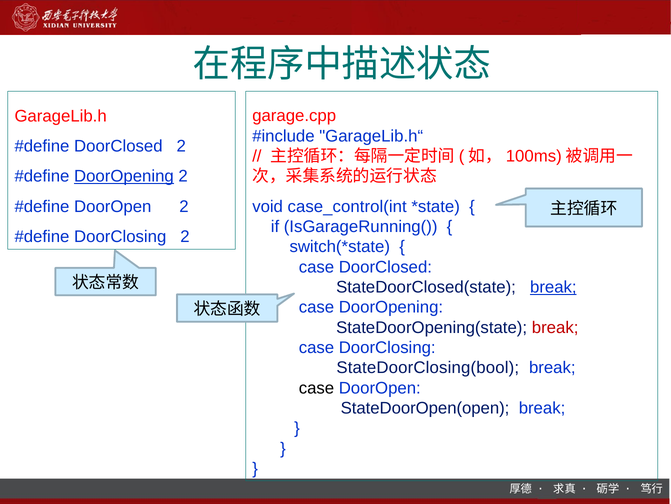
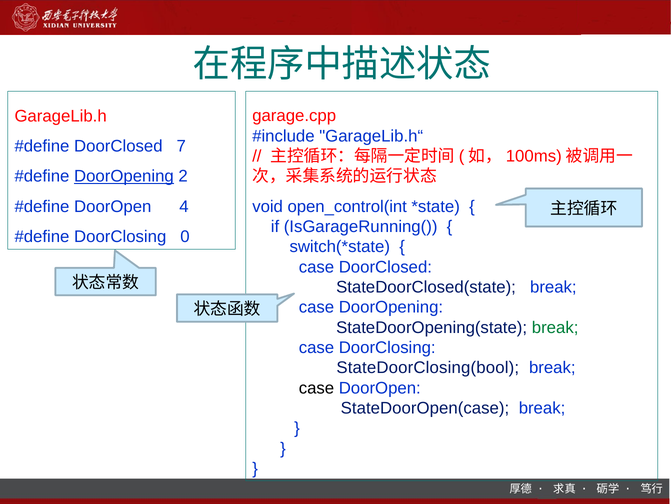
DoorClosed 2: 2 -> 7
case_control(int: case_control(int -> open_control(int
DoorOpen 2: 2 -> 4
DoorClosing 2: 2 -> 0
break at (553, 287) underline: present -> none
break at (555, 327) colour: red -> green
StateDoorOpen(open: StateDoorOpen(open -> StateDoorOpen(case
